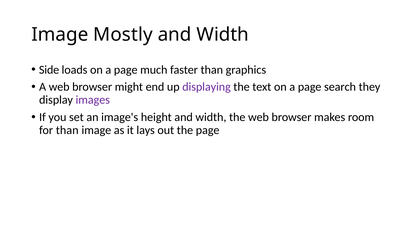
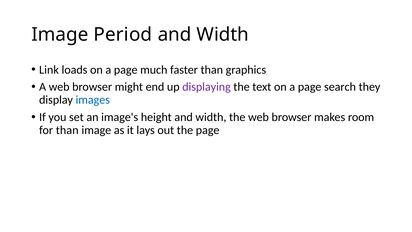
Mostly: Mostly -> Period
Side: Side -> Link
images colour: purple -> blue
